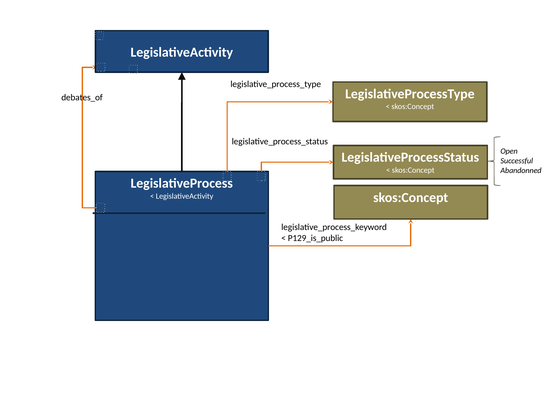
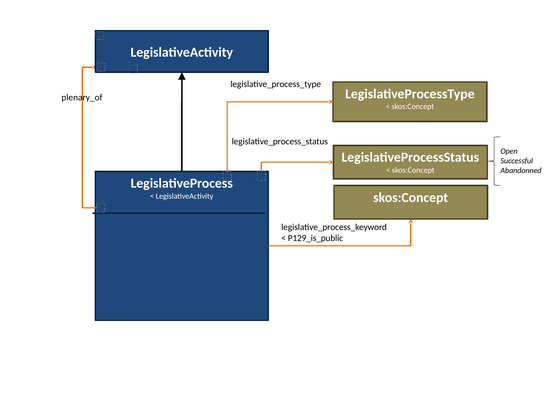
debates_of: debates_of -> plenary_of
